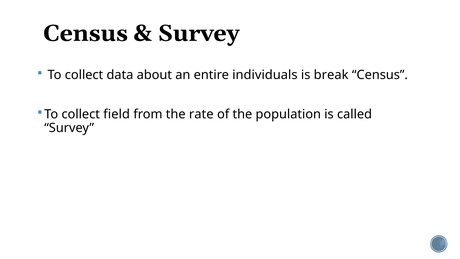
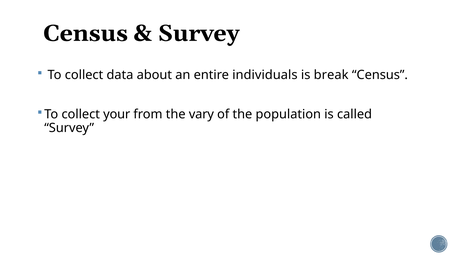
field: field -> your
rate: rate -> vary
